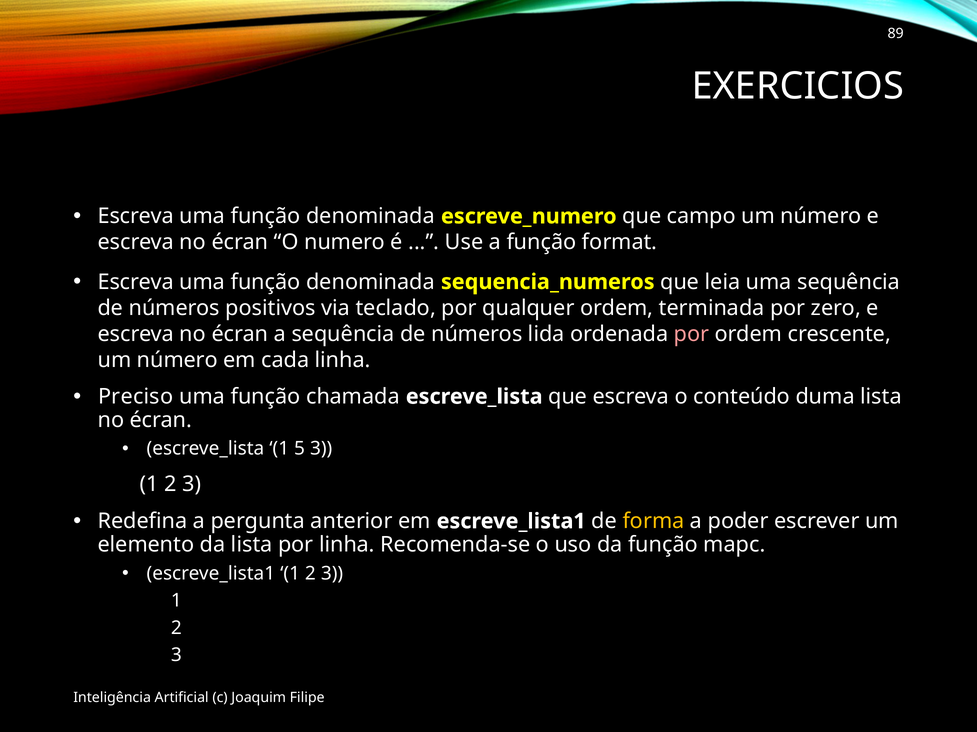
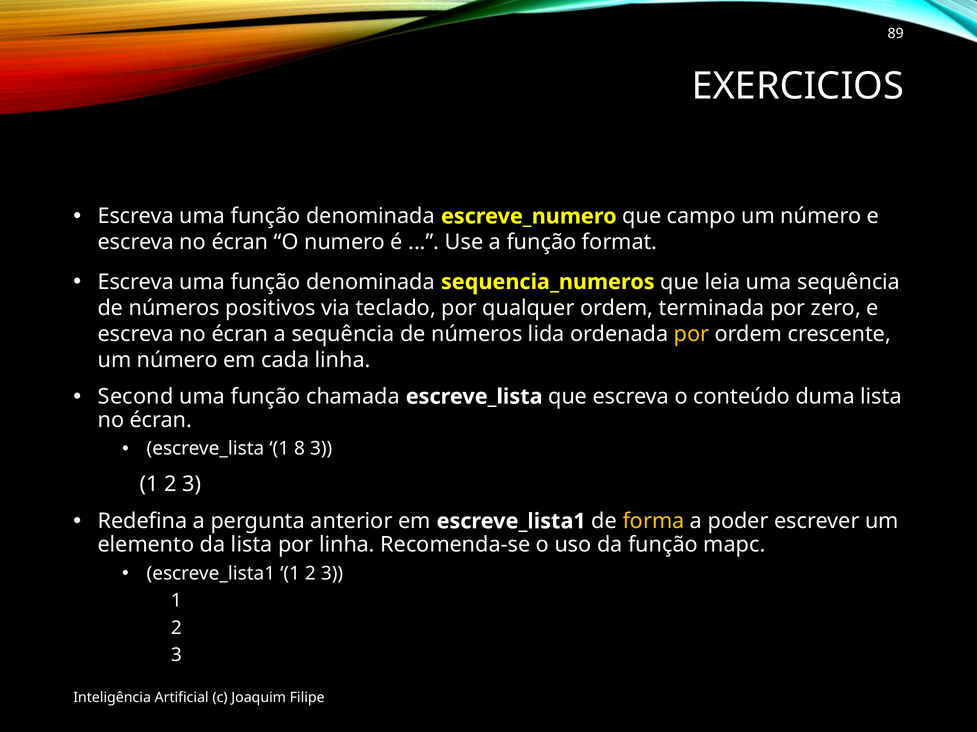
por at (692, 334) colour: pink -> yellow
Preciso: Preciso -> Second
5: 5 -> 8
